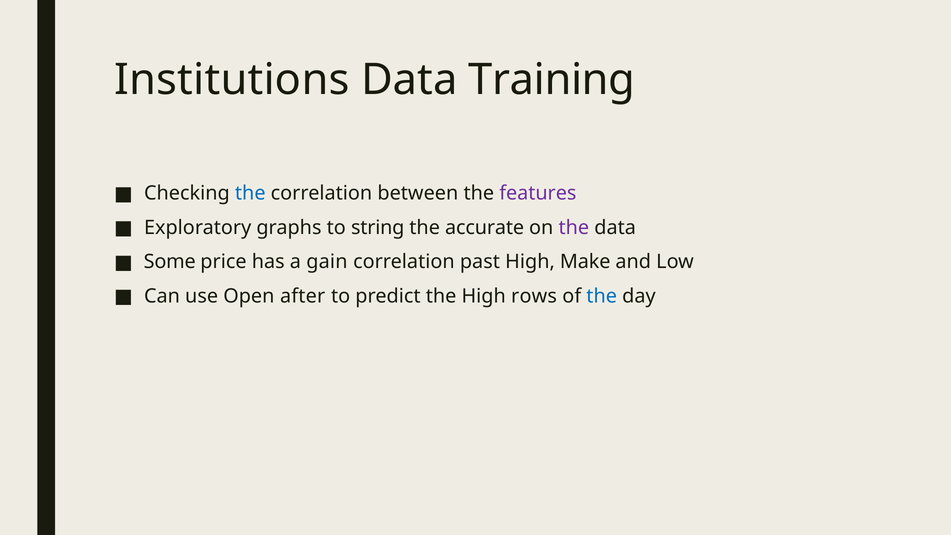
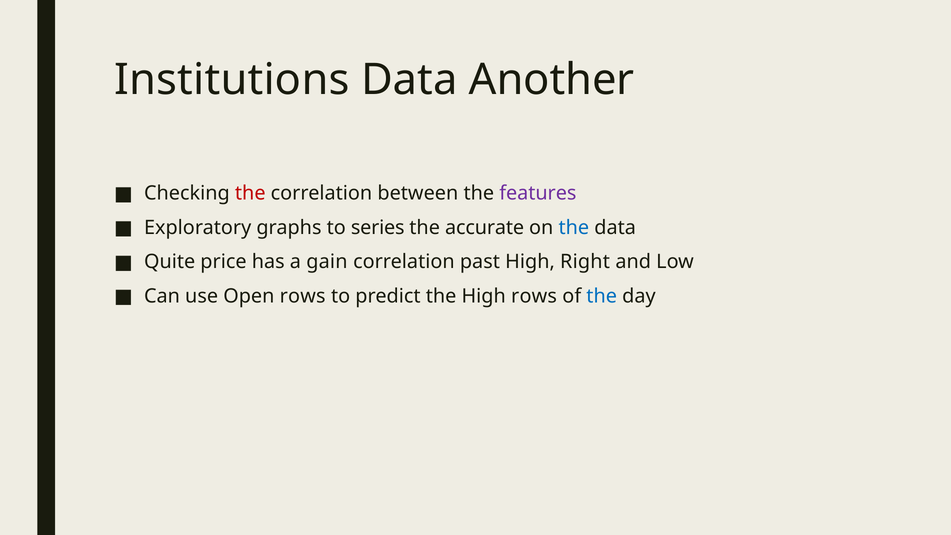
Training: Training -> Another
the at (250, 193) colour: blue -> red
string: string -> series
the at (574, 227) colour: purple -> blue
Some: Some -> Quite
Make: Make -> Right
Open after: after -> rows
